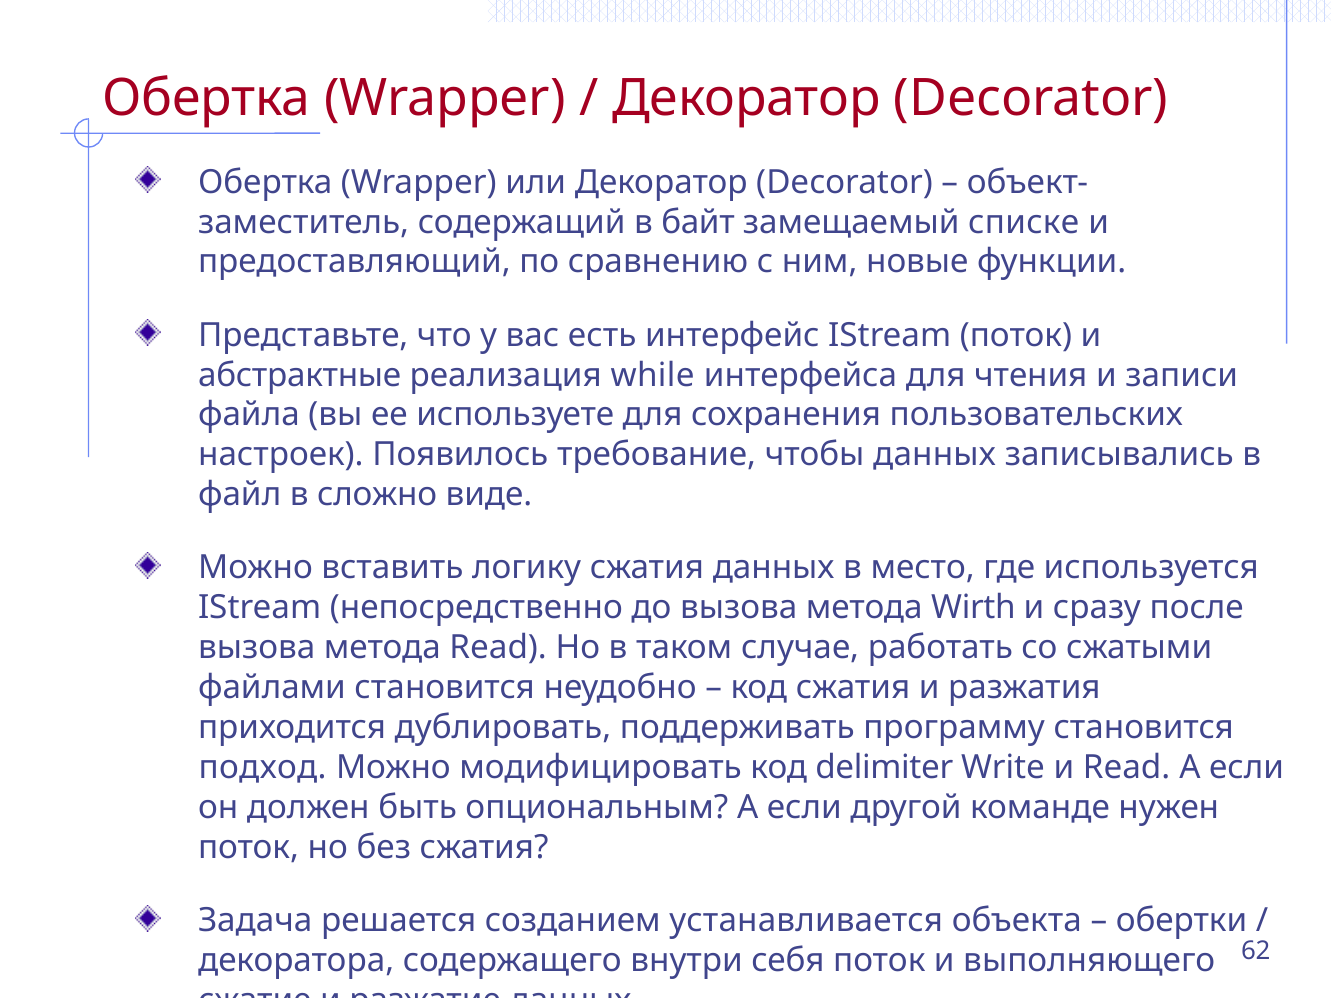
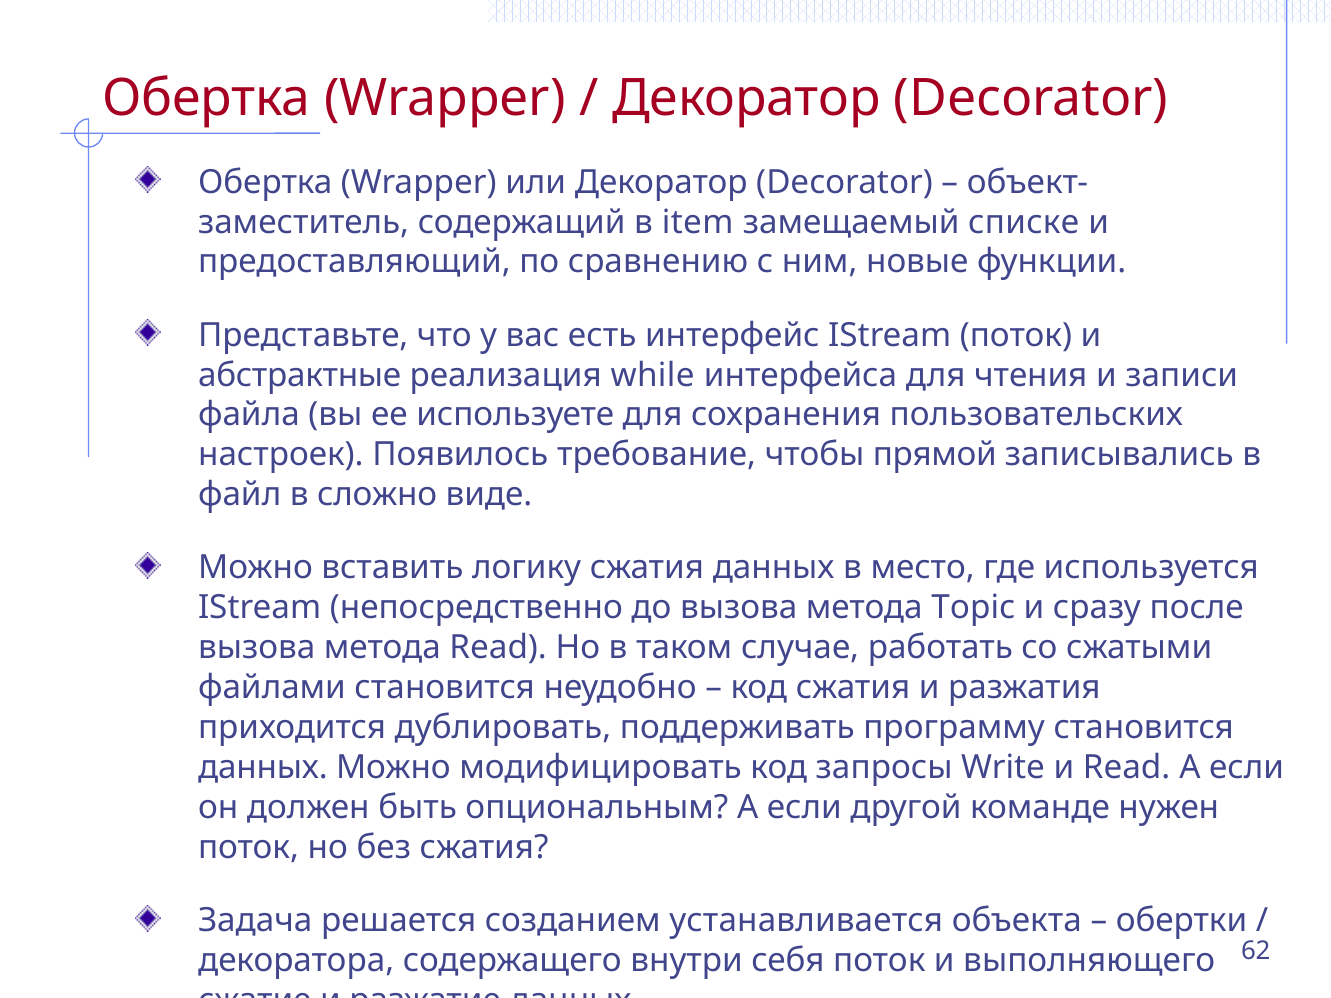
байт: байт -> item
чтобы данных: данных -> прямой
Wirth: Wirth -> Topic
подход at (263, 768): подход -> данных
delimiter: delimiter -> запросы
